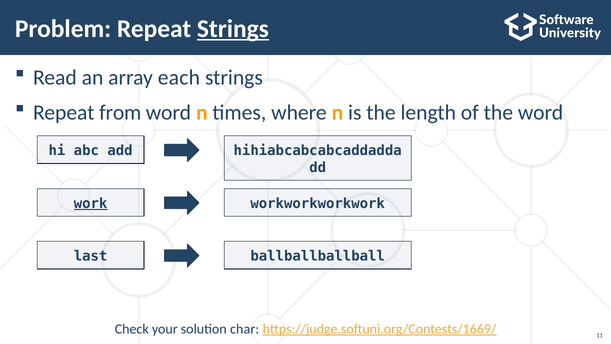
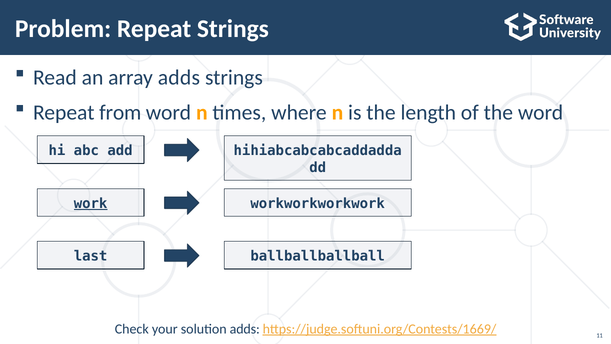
Strings at (233, 29) underline: present -> none
array each: each -> adds
solution char: char -> adds
